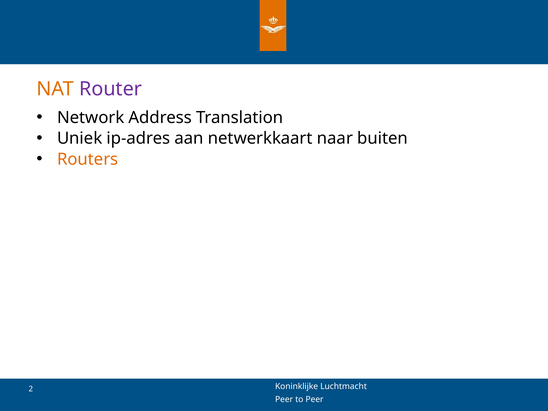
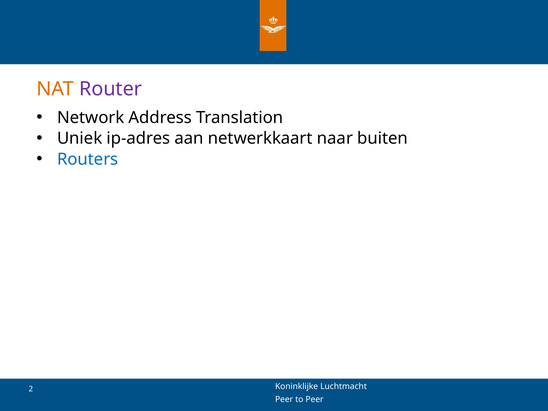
Routers colour: orange -> blue
